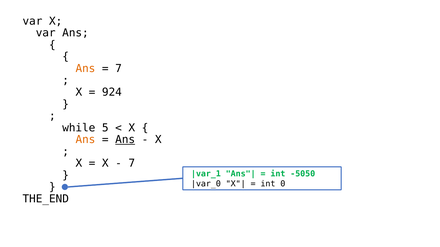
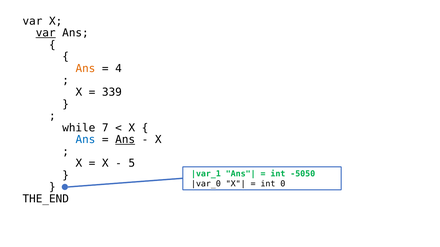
var at (46, 33) underline: none -> present
7 at (119, 69): 7 -> 4
924: 924 -> 339
5: 5 -> 7
Ans at (85, 140) colour: orange -> blue
7 at (132, 164): 7 -> 5
